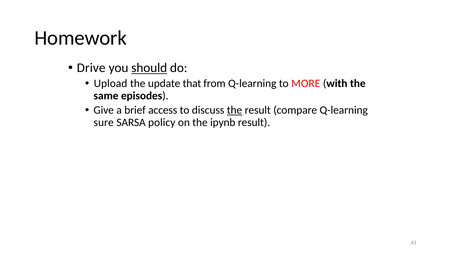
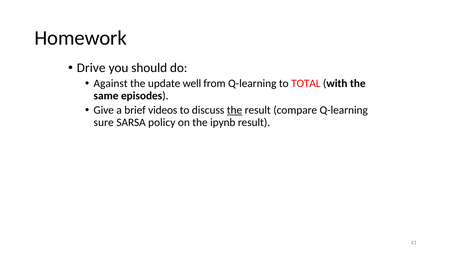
should underline: present -> none
Upload: Upload -> Against
that: that -> well
MORE: MORE -> TOTAL
access: access -> videos
